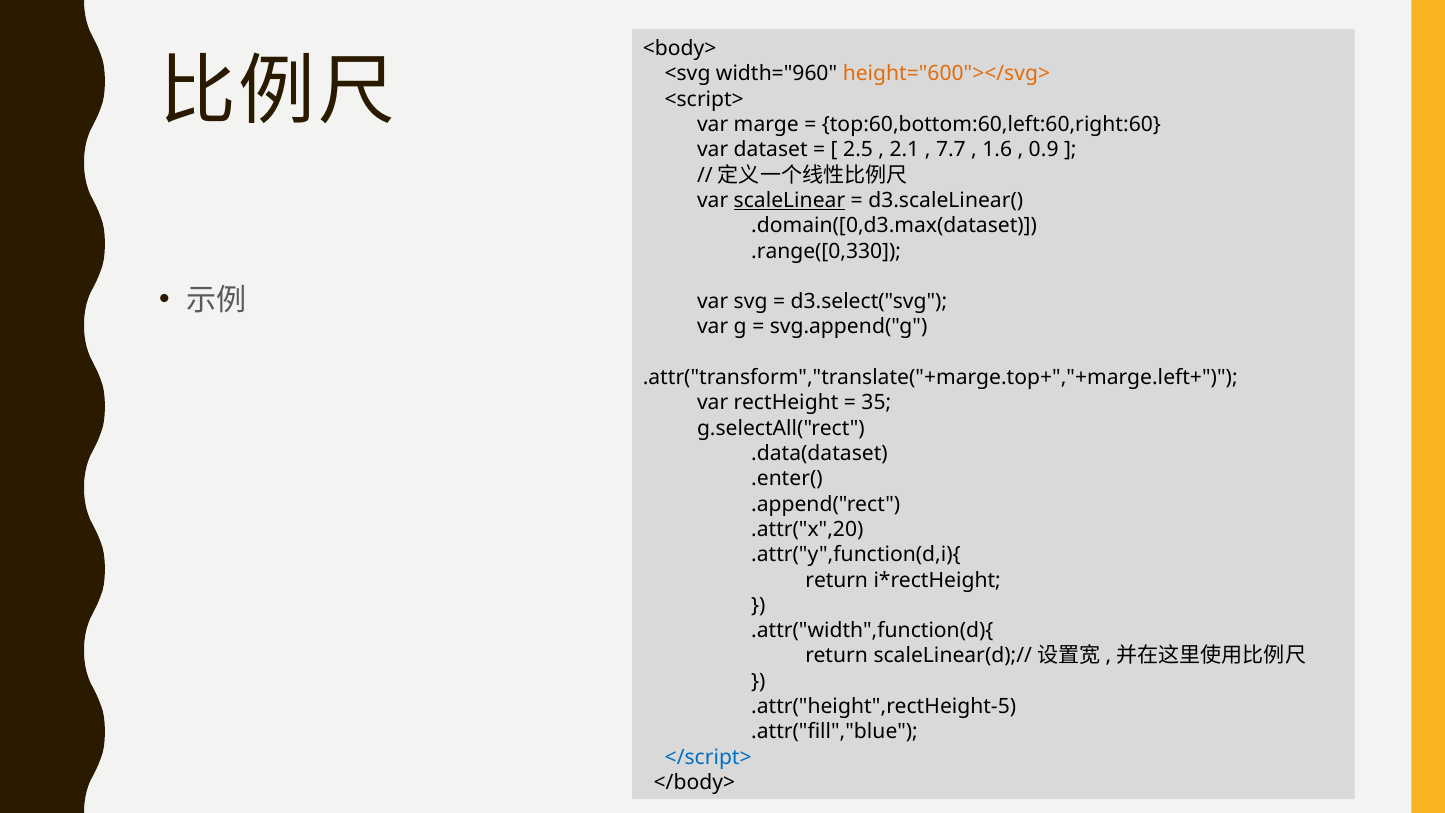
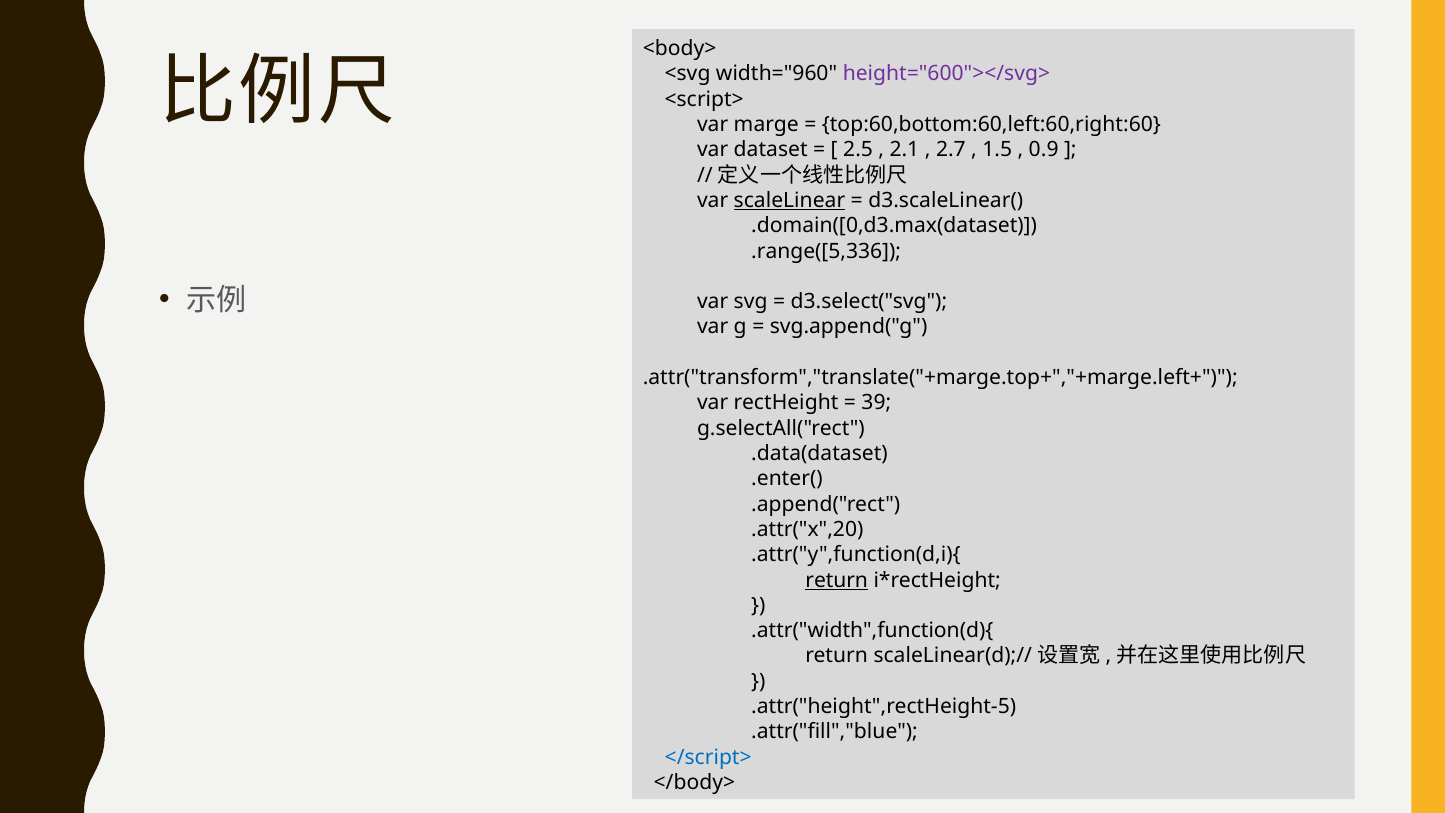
height="600"></svg> colour: orange -> purple
7.7: 7.7 -> 2.7
1.6: 1.6 -> 1.5
.range([0,330: .range([0,330 -> .range([5,336
35: 35 -> 39
return at (837, 580) underline: none -> present
